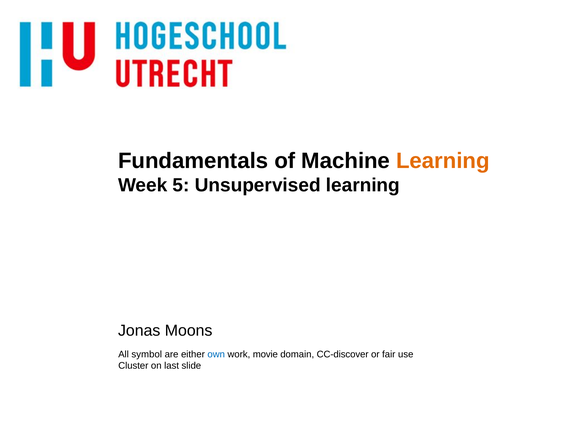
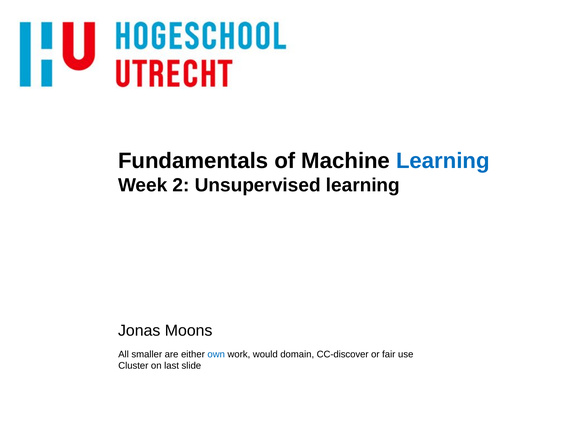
Learning at (443, 160) colour: orange -> blue
5: 5 -> 2
symbol: symbol -> smaller
movie: movie -> would
